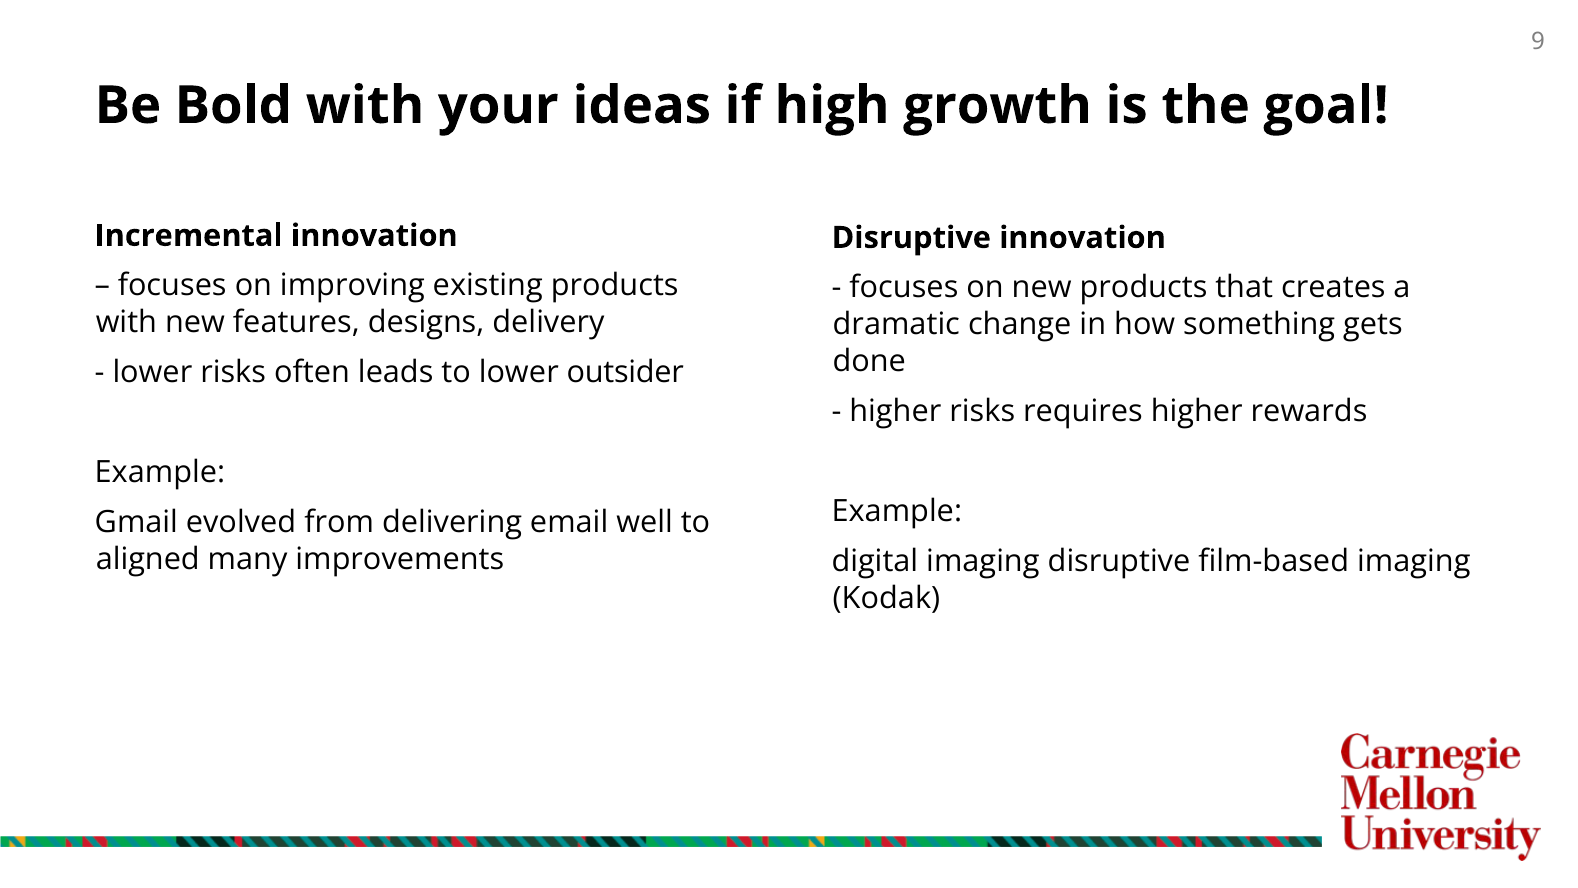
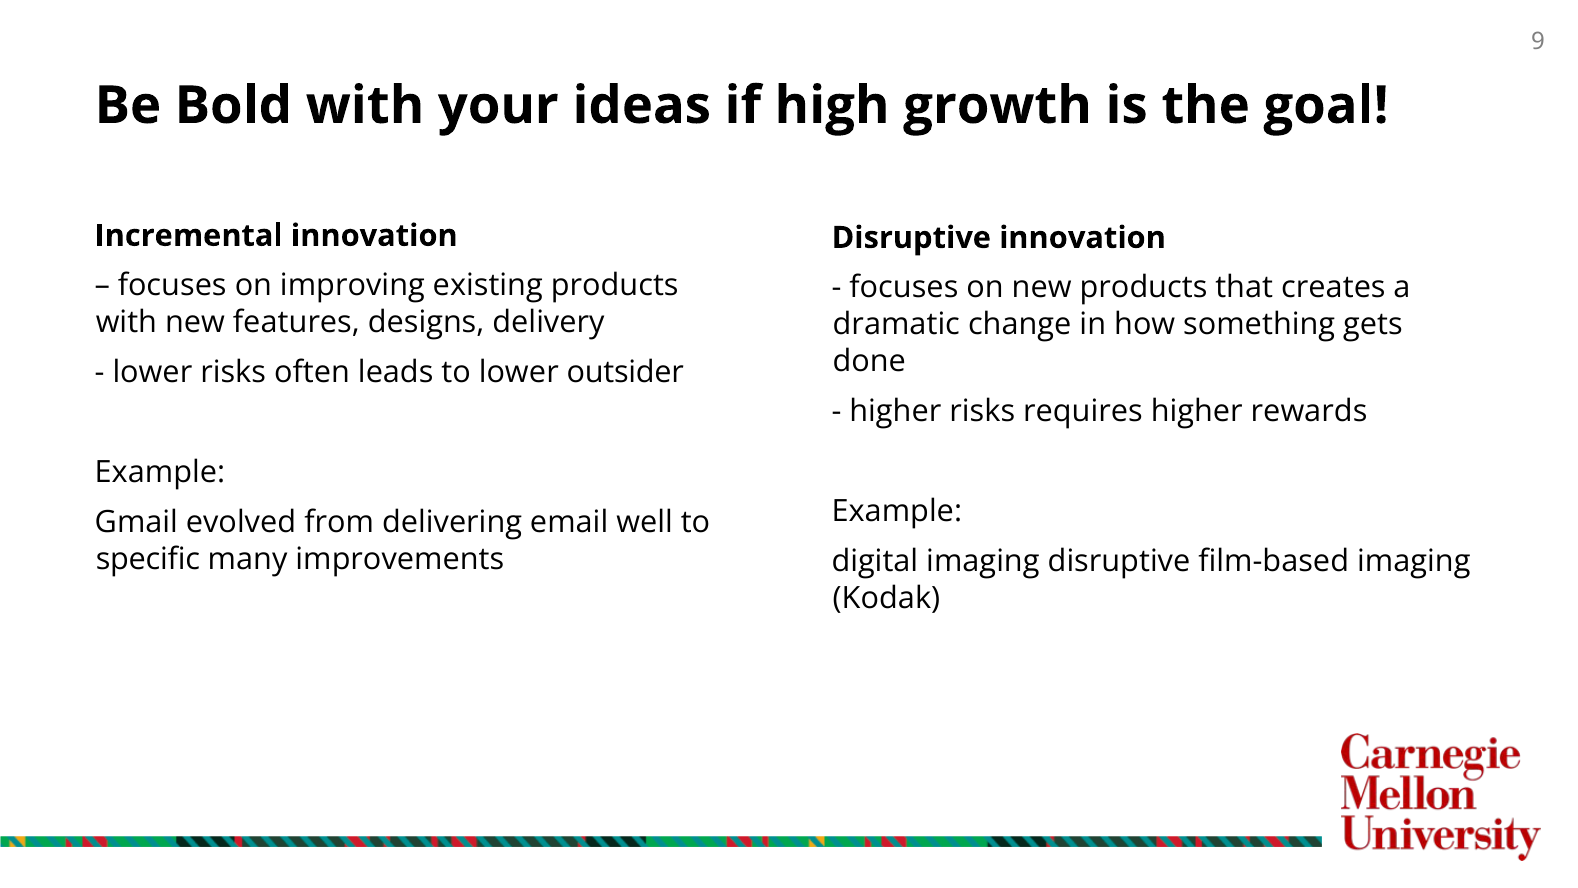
aligned: aligned -> specific
